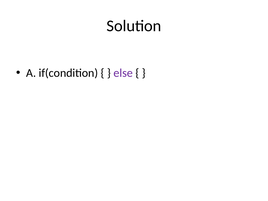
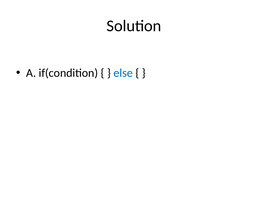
else colour: purple -> blue
